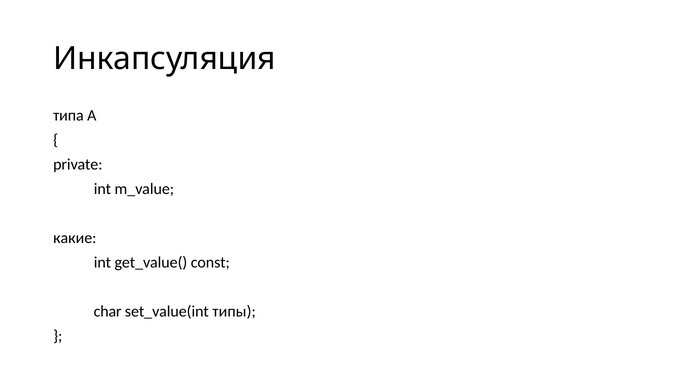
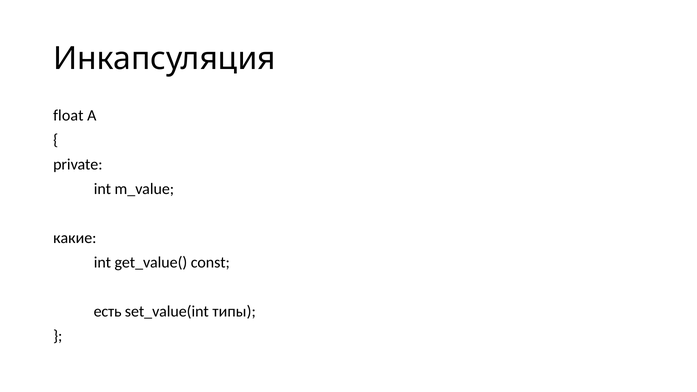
типа: типа -> float
char: char -> есть
